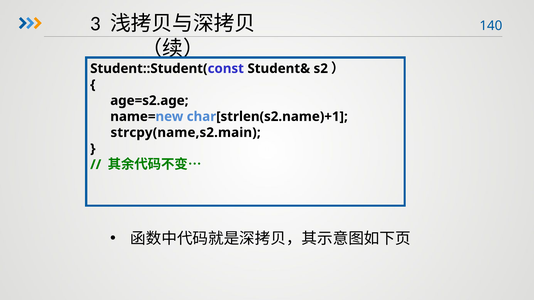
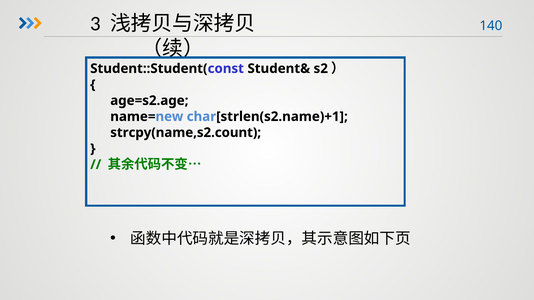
strcpy(name,s2.main: strcpy(name,s2.main -> strcpy(name,s2.count
